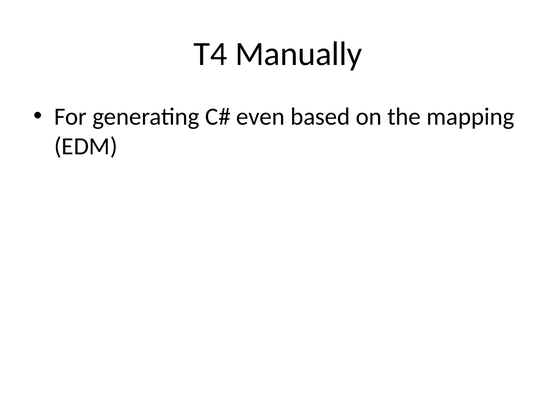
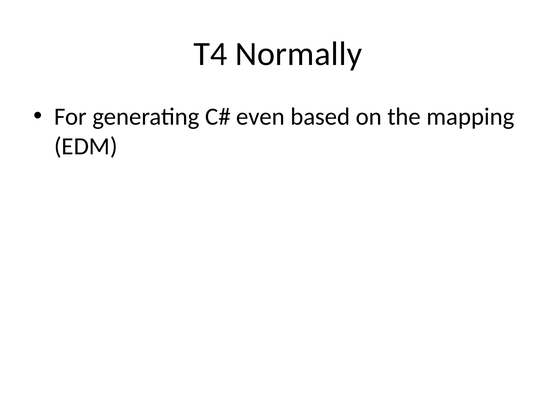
Manually: Manually -> Normally
